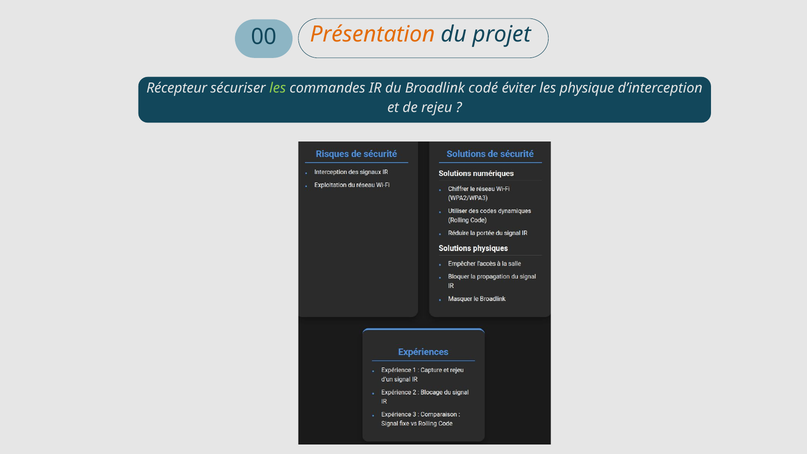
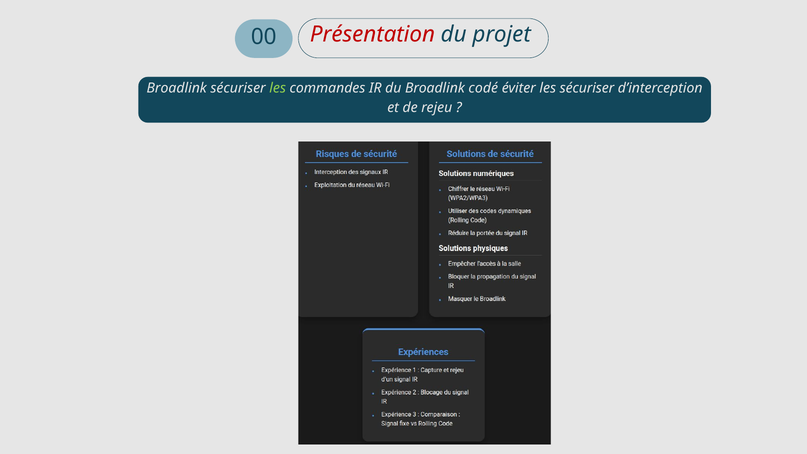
Présentation colour: orange -> red
Récepteur at (177, 88): Récepteur -> Broadlink
les physique: physique -> sécuriser
